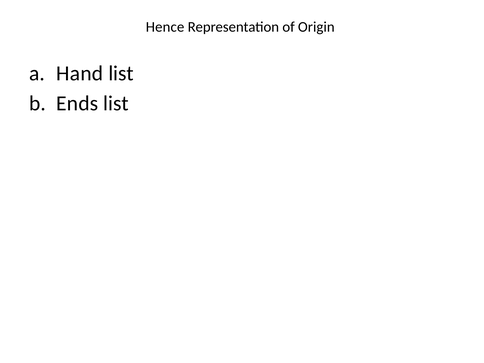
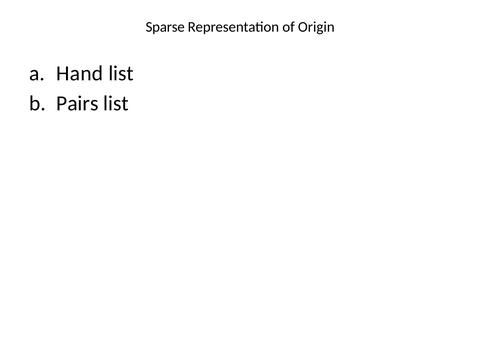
Hence: Hence -> Sparse
Ends: Ends -> Pairs
